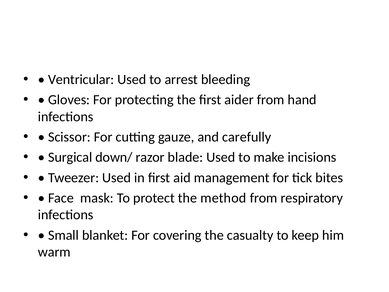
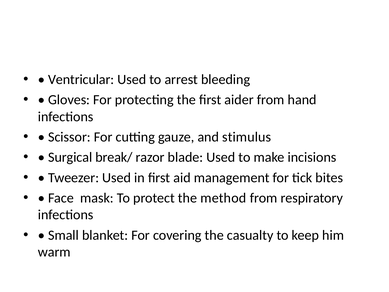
carefully: carefully -> stimulus
down/: down/ -> break/
